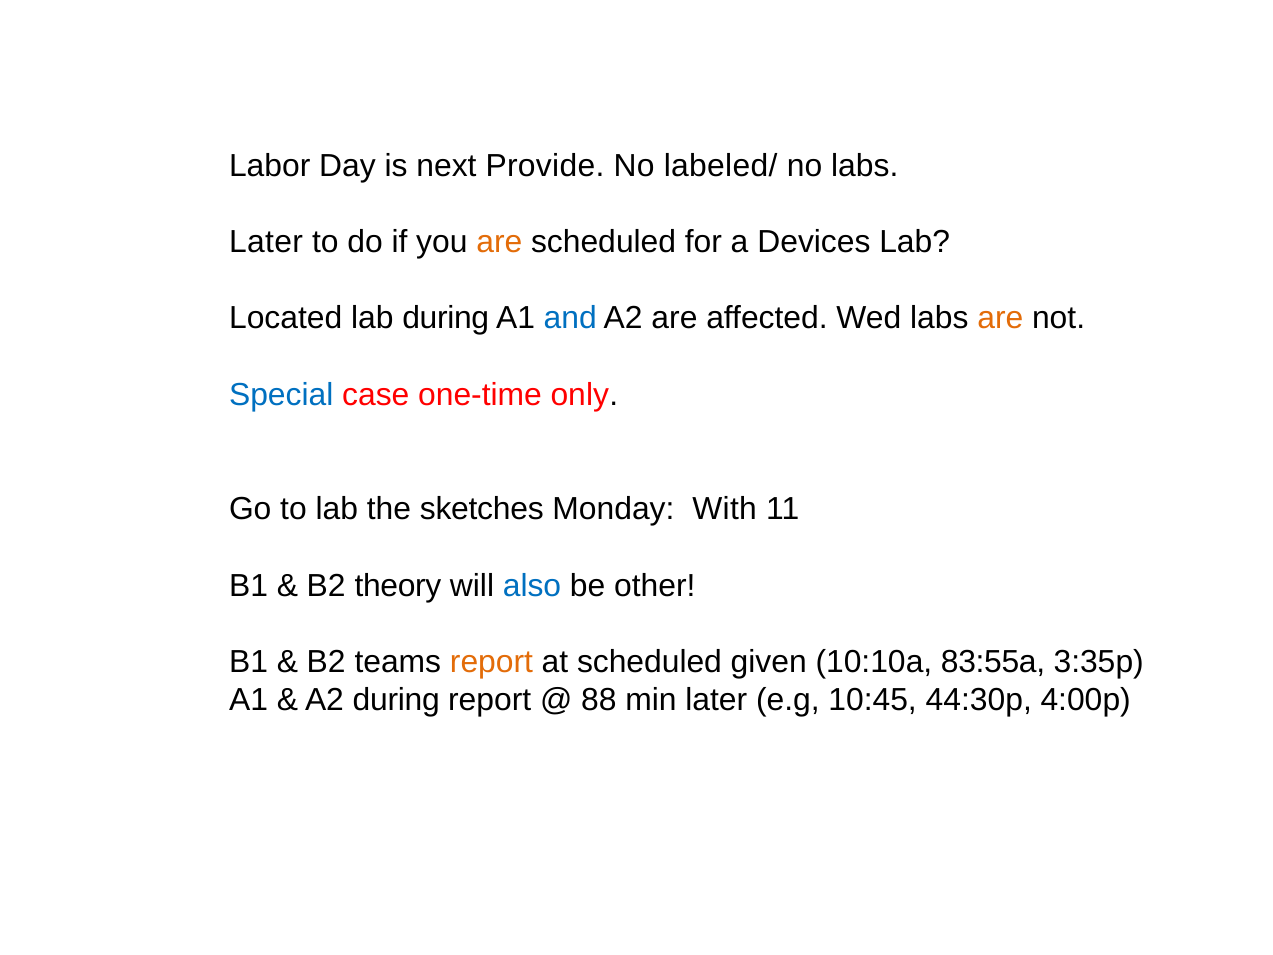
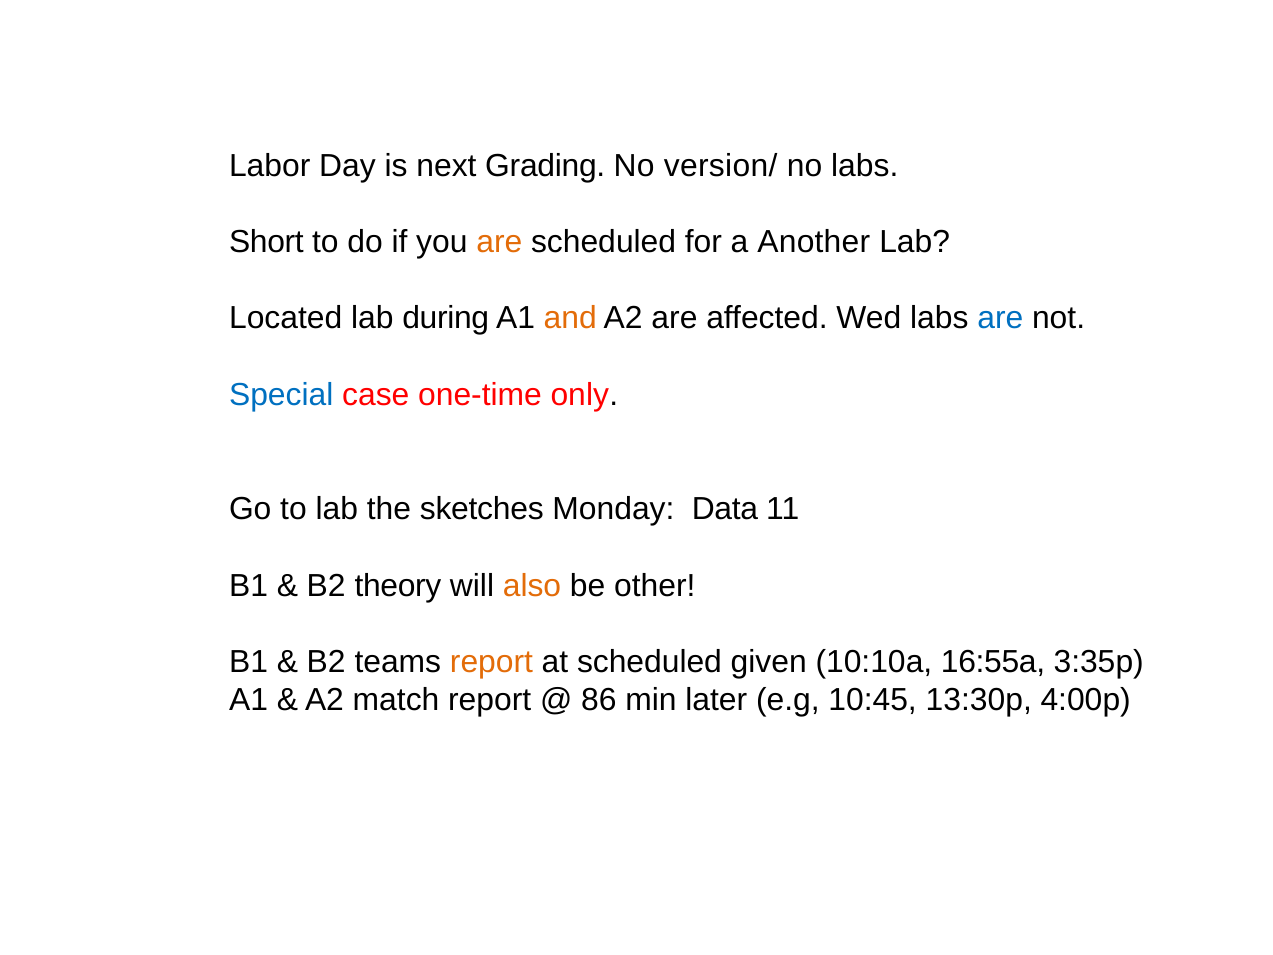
Provide: Provide -> Grading
labeled/: labeled/ -> version/
Later at (266, 242): Later -> Short
Devices: Devices -> Another
and colour: blue -> orange
are at (1000, 318) colour: orange -> blue
With: With -> Data
also colour: blue -> orange
83:55a: 83:55a -> 16:55a
A2 during: during -> match
88: 88 -> 86
44:30p: 44:30p -> 13:30p
